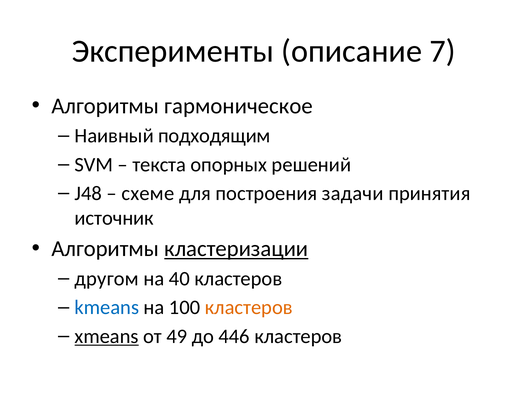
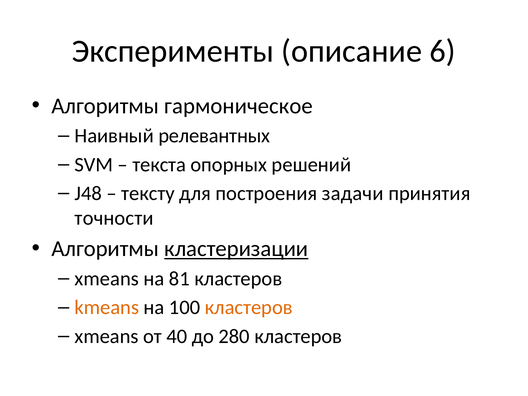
7: 7 -> 6
подходящим: подходящим -> релевантных
схеме: схеме -> тексту
источник: источник -> точности
другом at (107, 279): другом -> xmeans
40: 40 -> 81
kmeans colour: blue -> orange
xmeans at (107, 336) underline: present -> none
49: 49 -> 40
446: 446 -> 280
